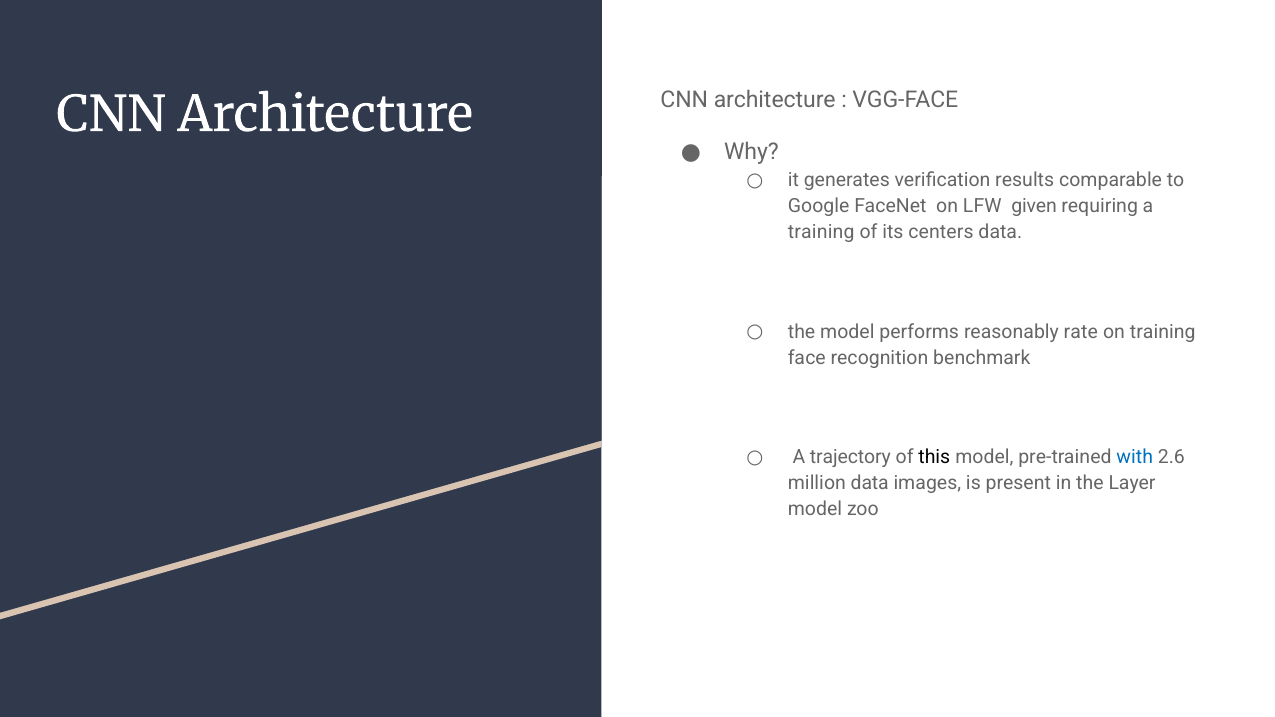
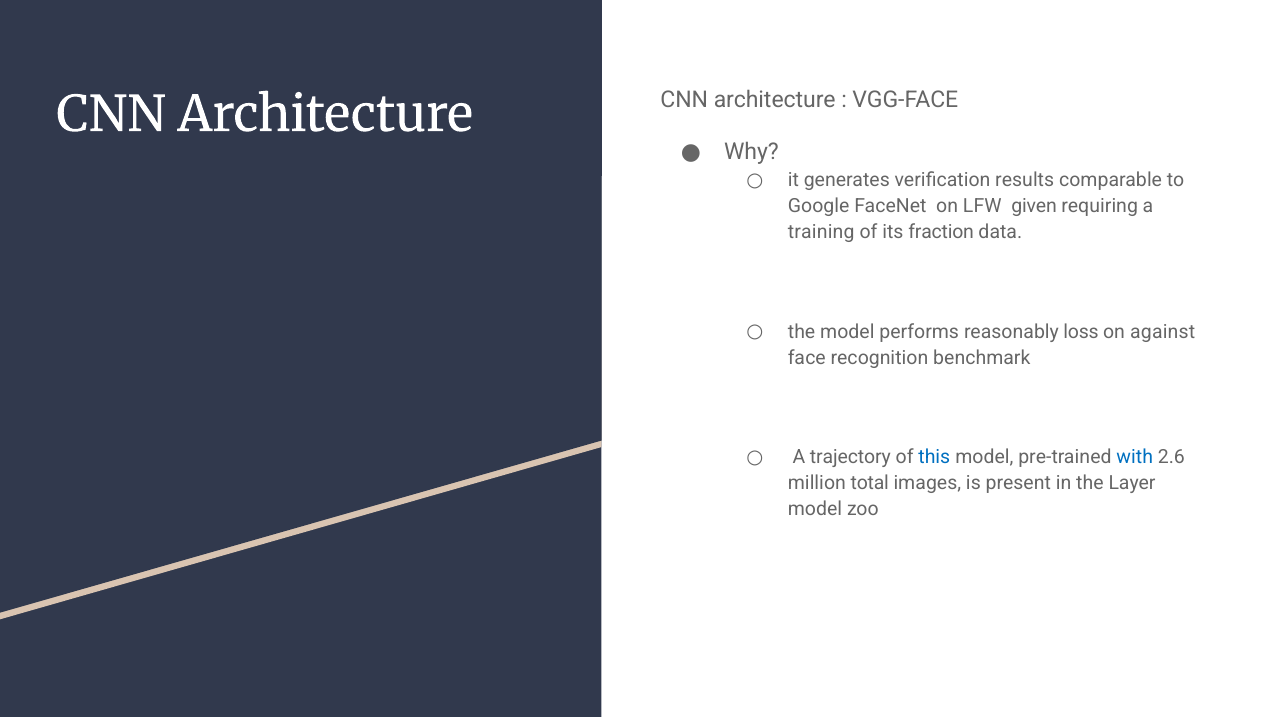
centers: centers -> fraction
rate: rate -> loss
on training: training -> against
this colour: black -> blue
million data: data -> total
